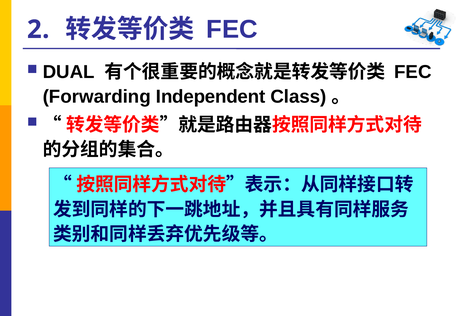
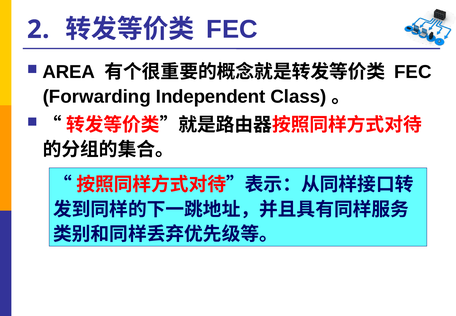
DUAL: DUAL -> AREA
